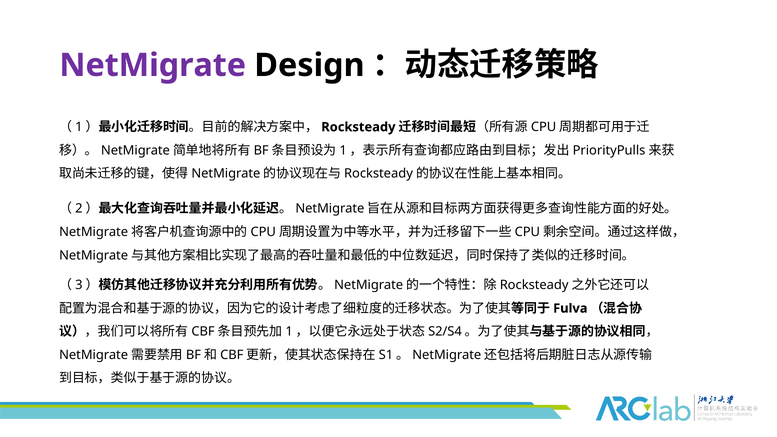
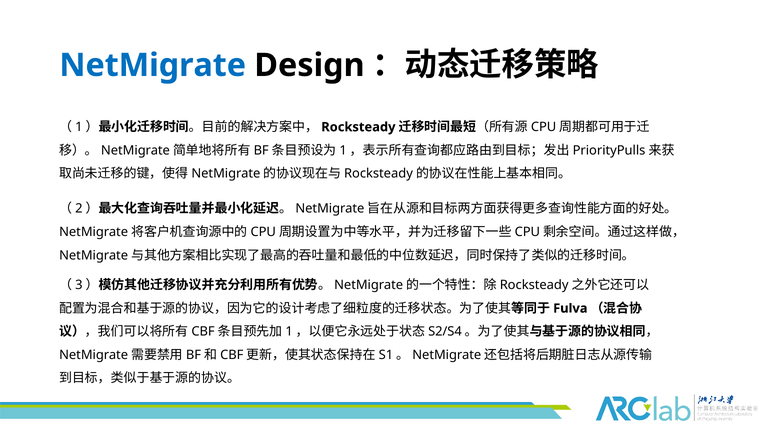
NetMigrate colour: purple -> blue
